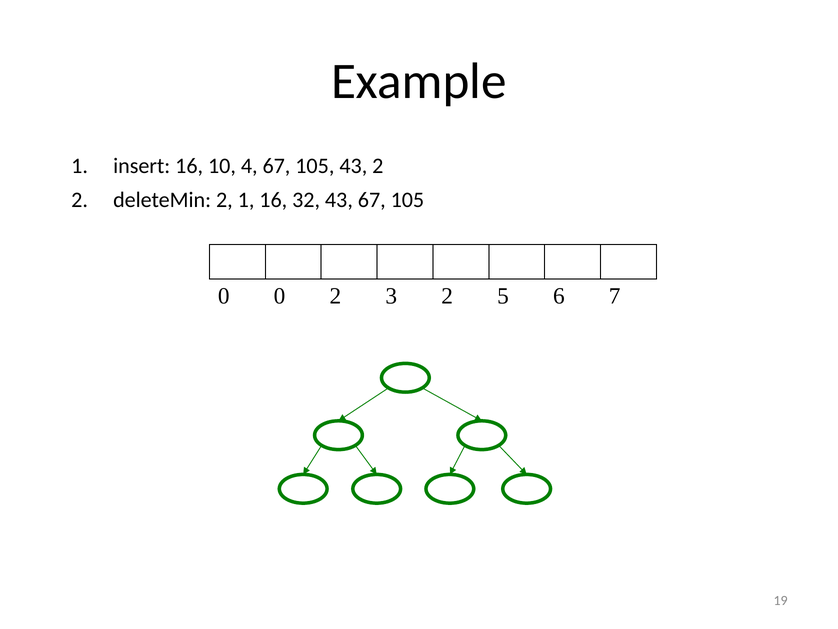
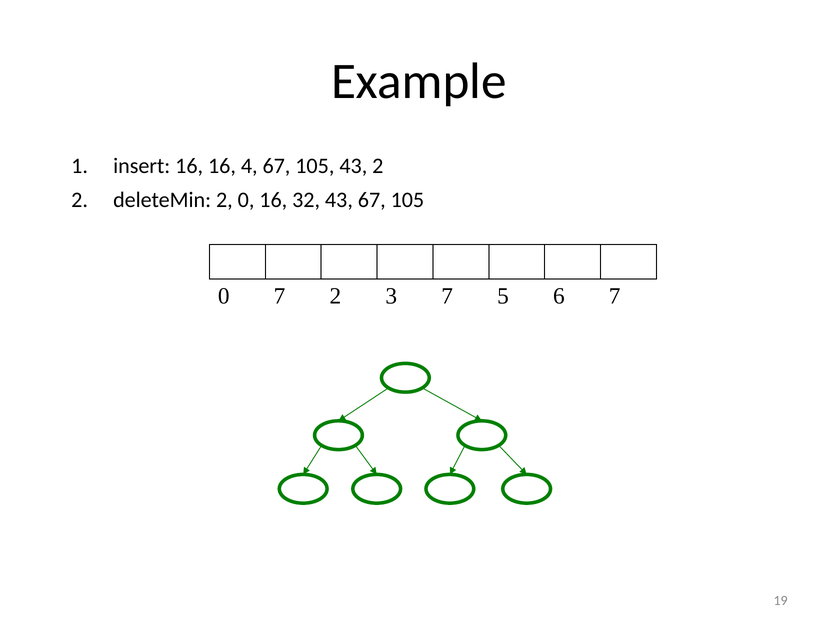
16 10: 10 -> 16
2 1: 1 -> 0
0 0: 0 -> 7
3 2: 2 -> 7
